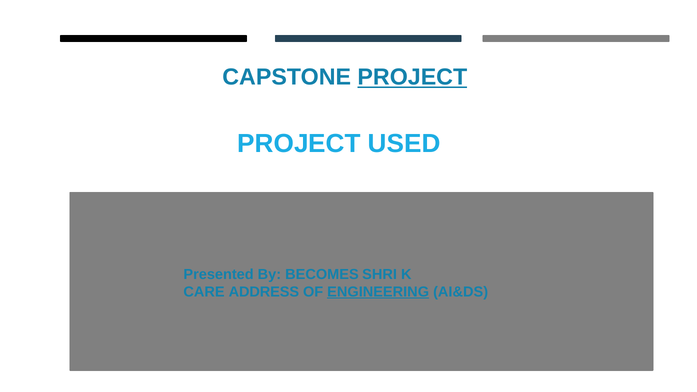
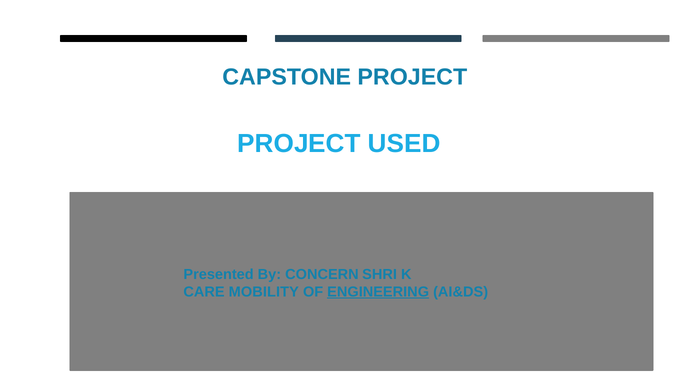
PROJECT at (412, 77) underline: present -> none
BECOMES: BECOMES -> CONCERN
ADDRESS: ADDRESS -> MOBILITY
